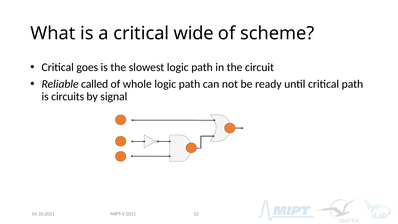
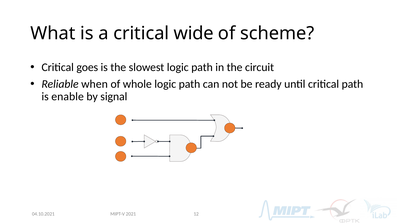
called: called -> when
circuits: circuits -> enable
